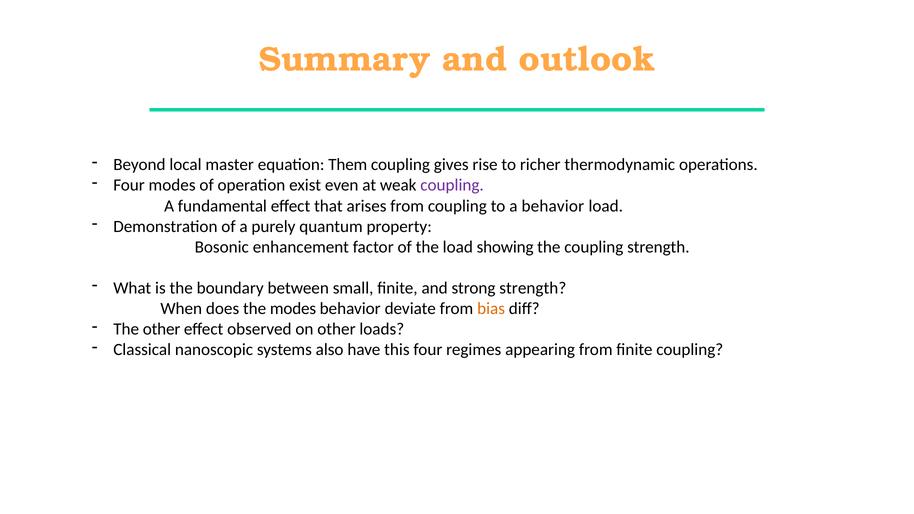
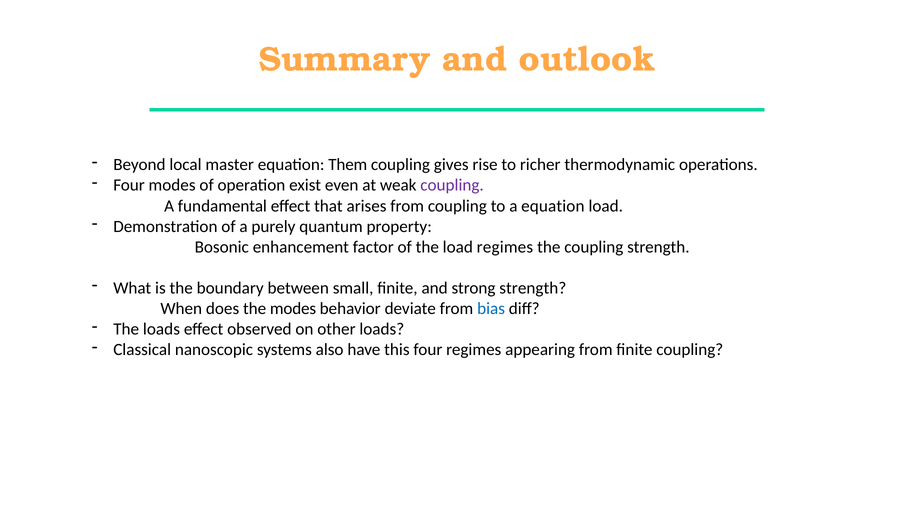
a behavior: behavior -> equation
load showing: showing -> regimes
bias colour: orange -> blue
The other: other -> loads
